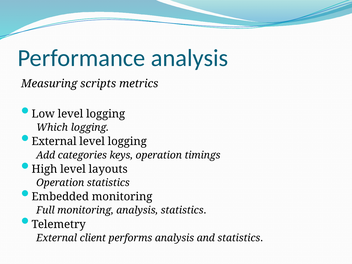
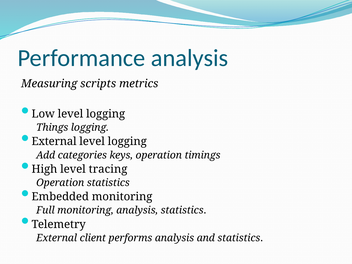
Which: Which -> Things
layouts: layouts -> tracing
